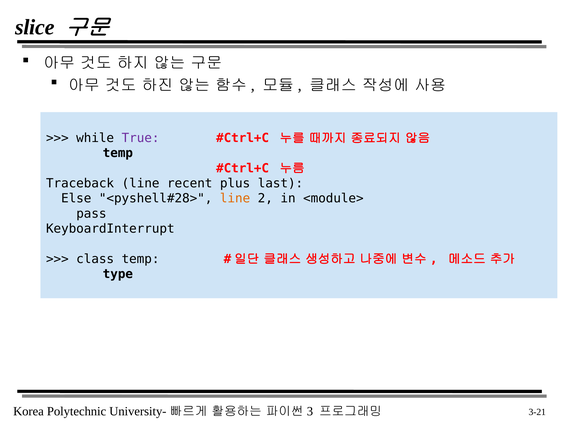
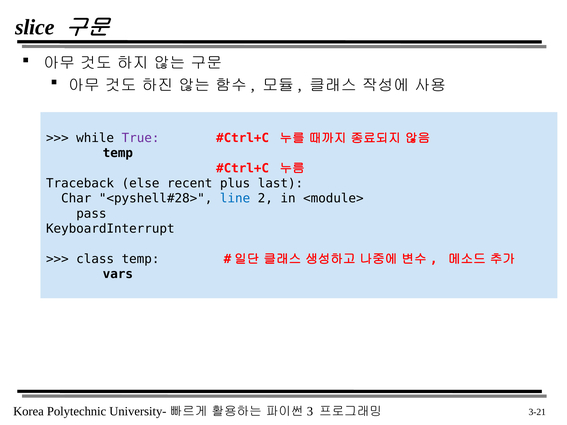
Traceback line: line -> else
Else: Else -> Char
line at (235, 199) colour: orange -> blue
type: type -> vars
